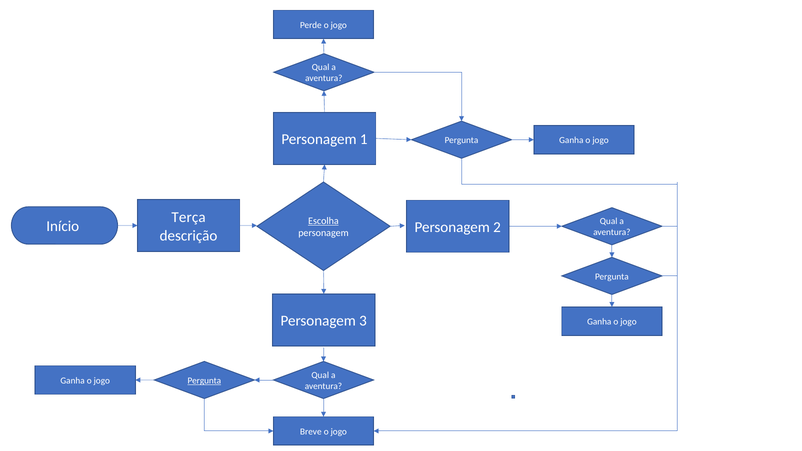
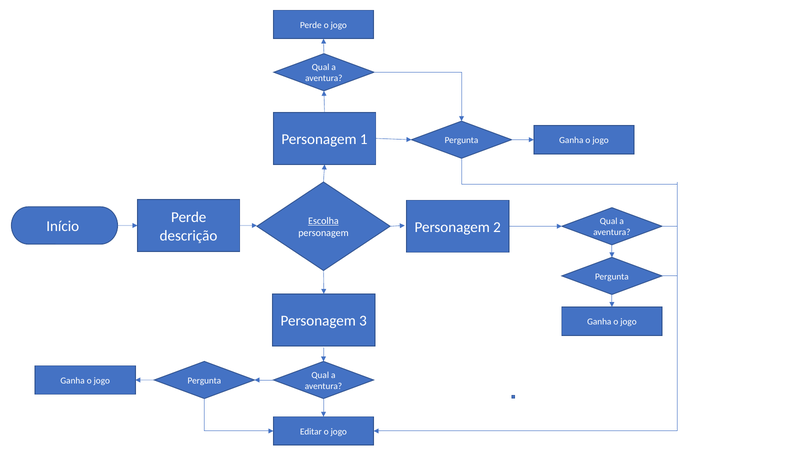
Terça at (189, 218): Terça -> Perde
Pergunta at (204, 381) underline: present -> none
Breve: Breve -> Editar
